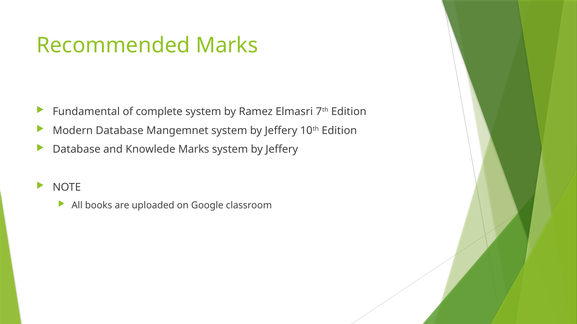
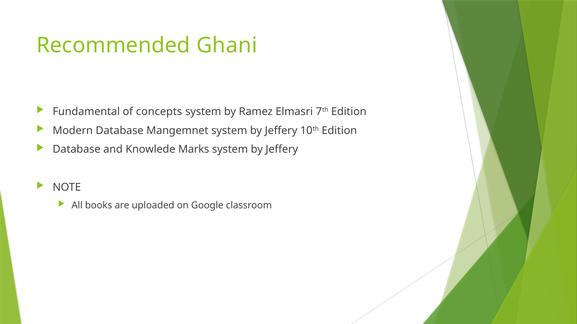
Recommended Marks: Marks -> Ghani
complete: complete -> concepts
